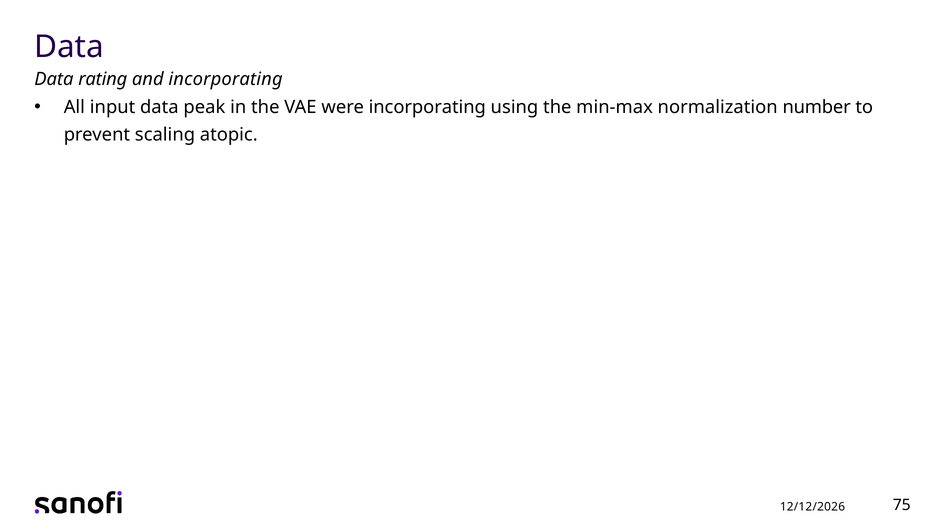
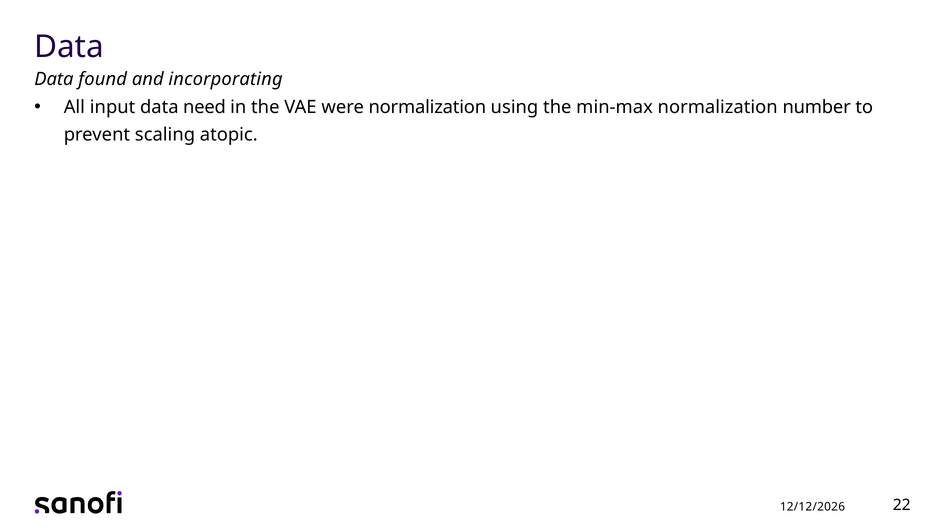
rating: rating -> found
peak: peak -> need
were incorporating: incorporating -> normalization
75: 75 -> 22
